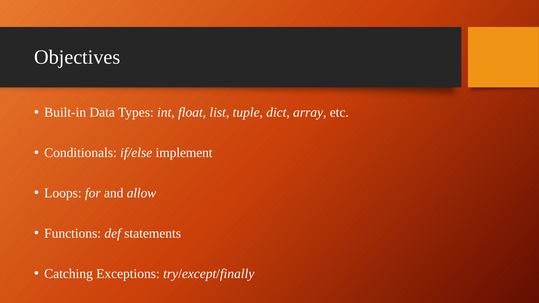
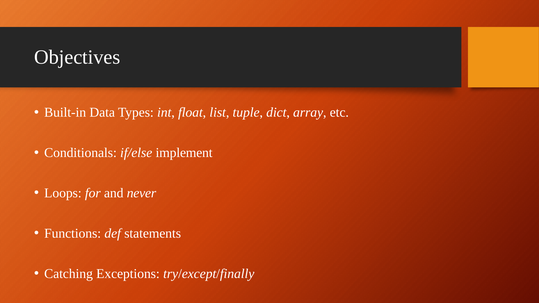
allow: allow -> never
